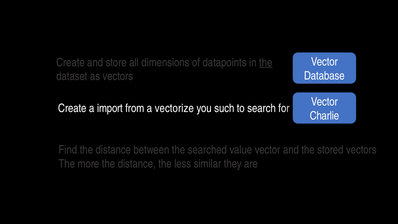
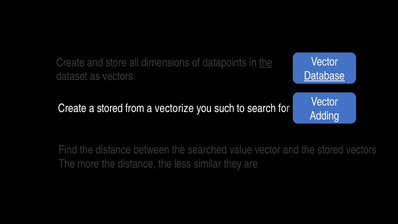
Database underline: none -> present
a import: import -> stored
Charlie: Charlie -> Adding
